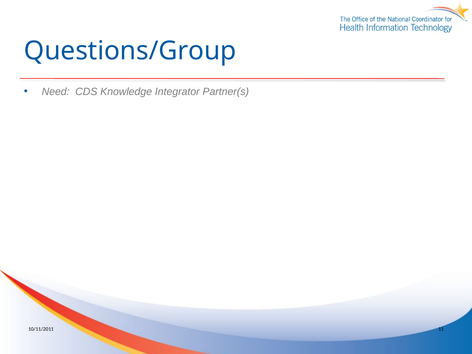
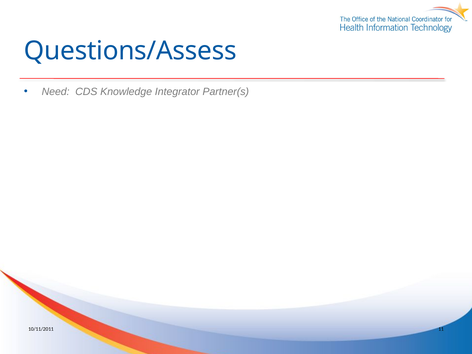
Questions/Group: Questions/Group -> Questions/Assess
